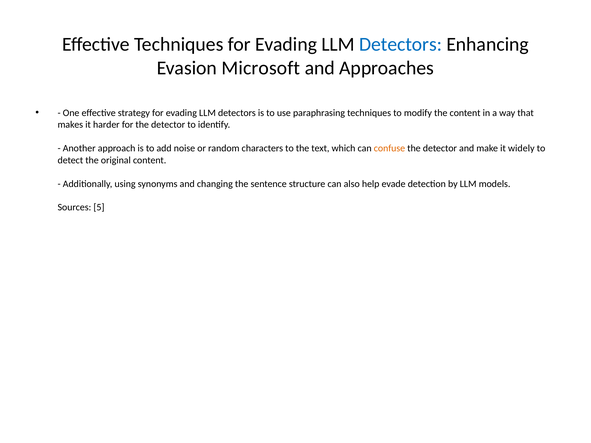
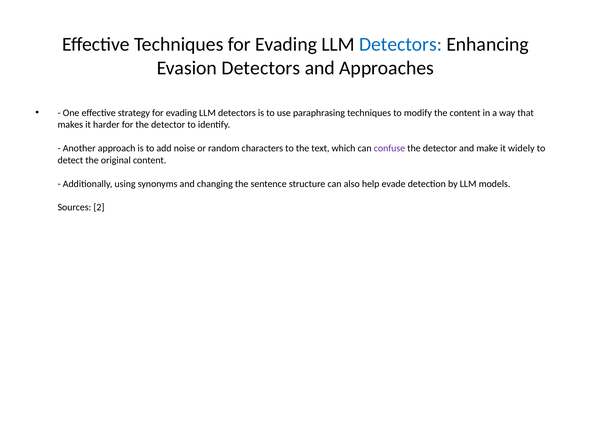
Evasion Microsoft: Microsoft -> Detectors
confuse colour: orange -> purple
5: 5 -> 2
